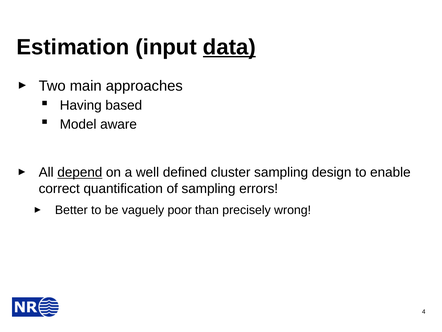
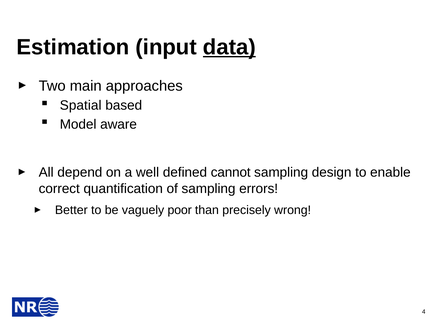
Having: Having -> Spatial
depend underline: present -> none
cluster: cluster -> cannot
